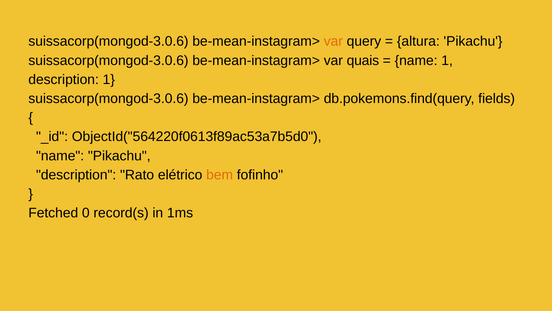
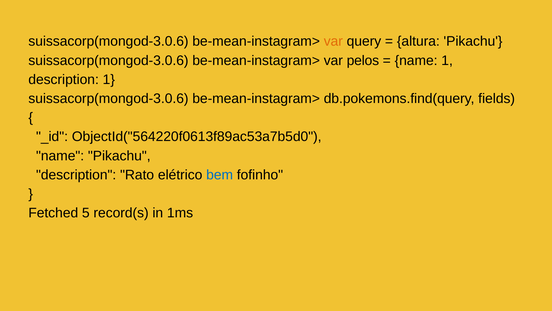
quais: quais -> pelos
bem colour: orange -> blue
0: 0 -> 5
